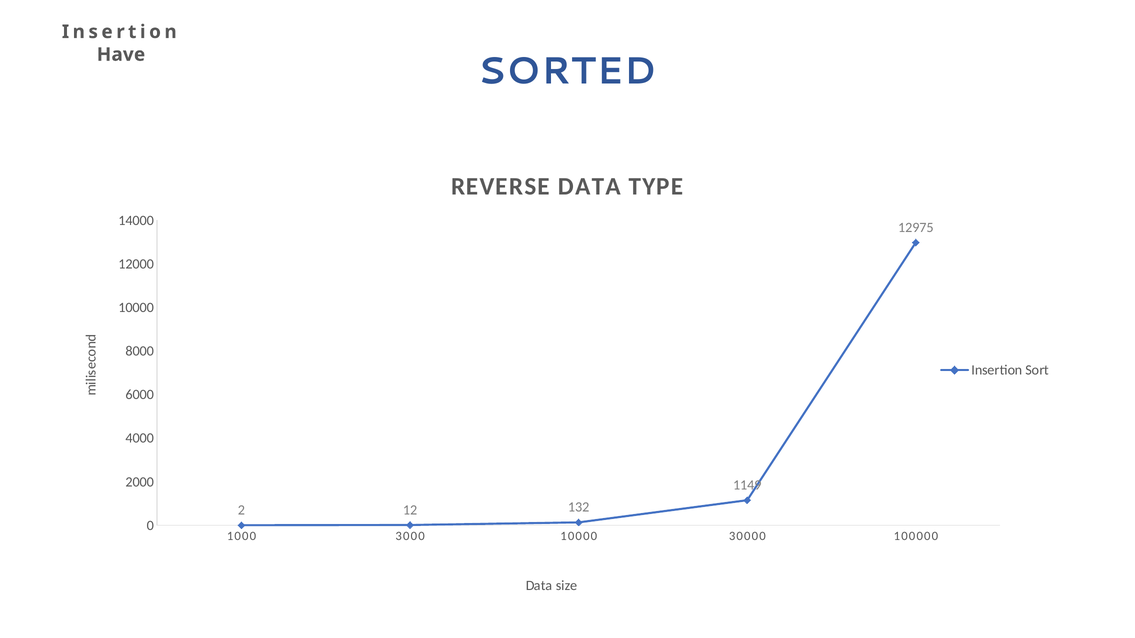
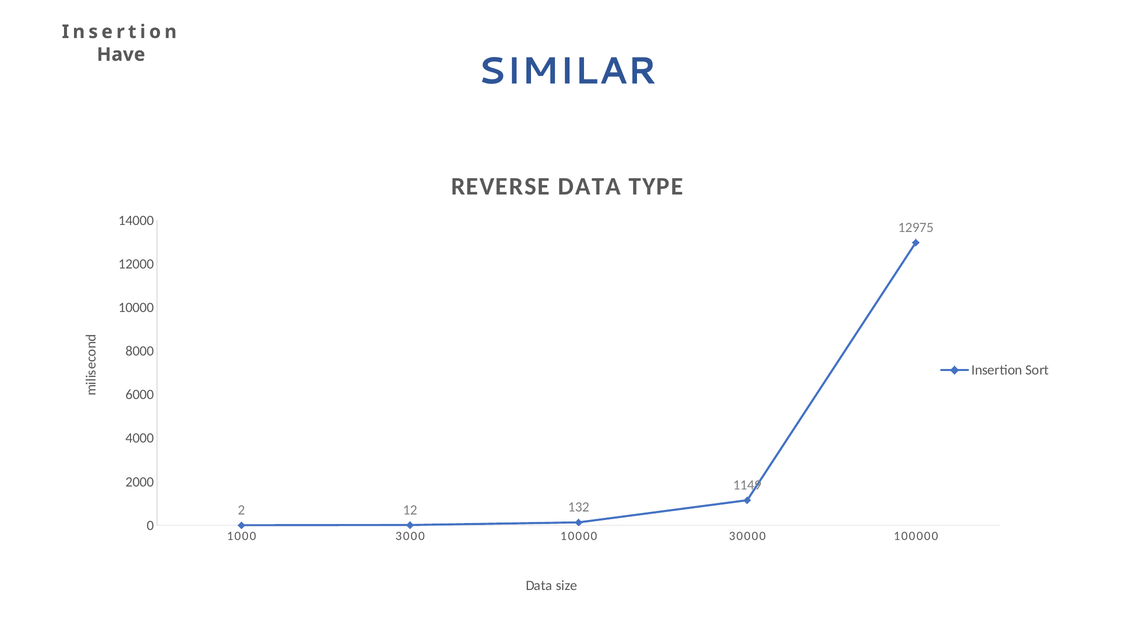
SORTED: SORTED -> SIMILAR
